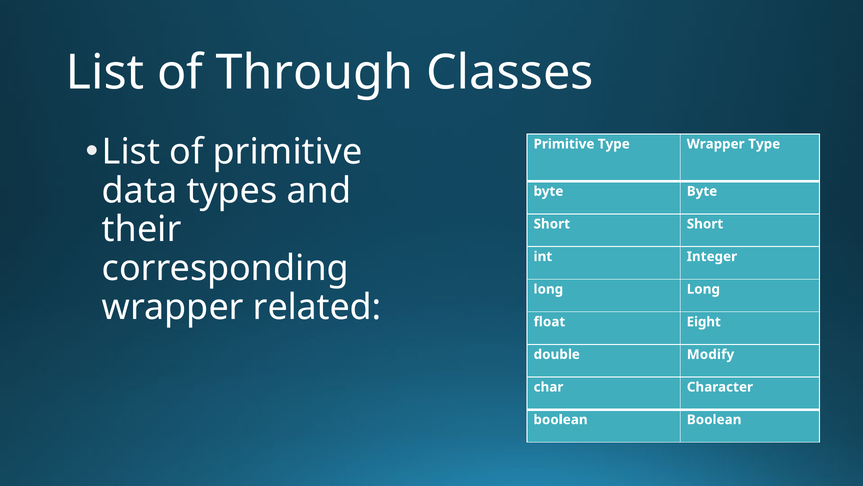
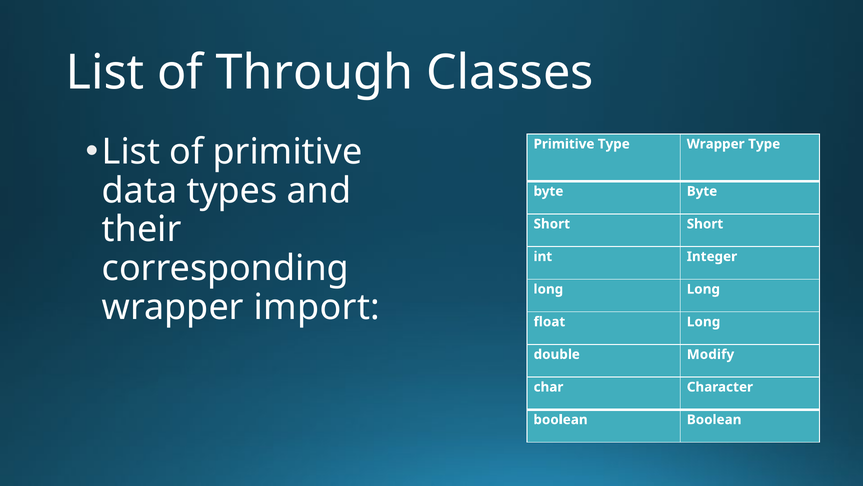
related: related -> import
float Eight: Eight -> Long
